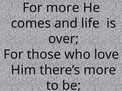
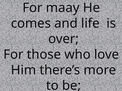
For more: more -> maay
